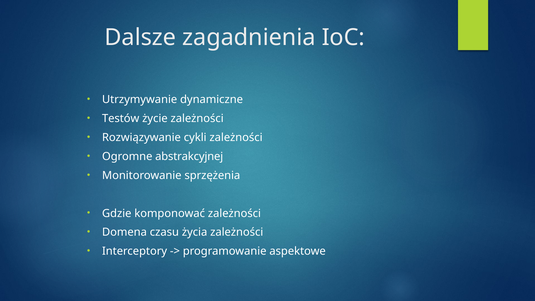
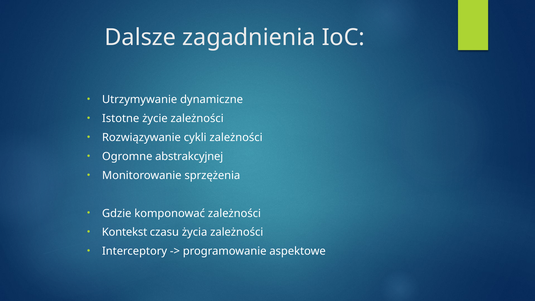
Testów: Testów -> Istotne
Domena: Domena -> Kontekst
